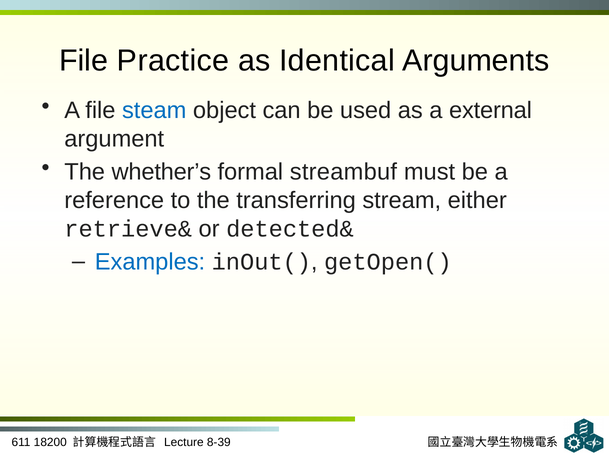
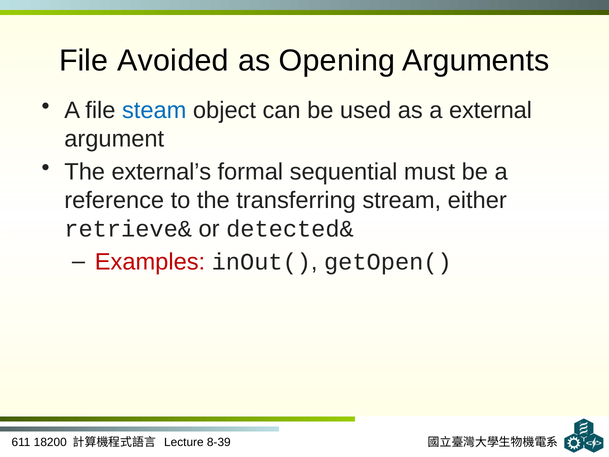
Practice: Practice -> Avoided
Identical: Identical -> Opening
whether’s: whether’s -> external’s
streambuf: streambuf -> sequential
Examples colour: blue -> red
